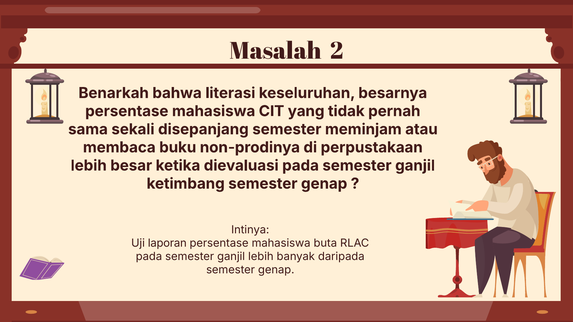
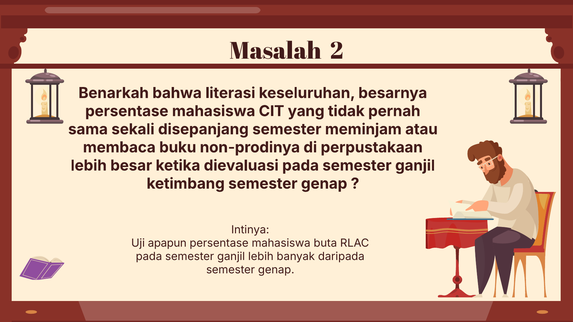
laporan: laporan -> apapun
